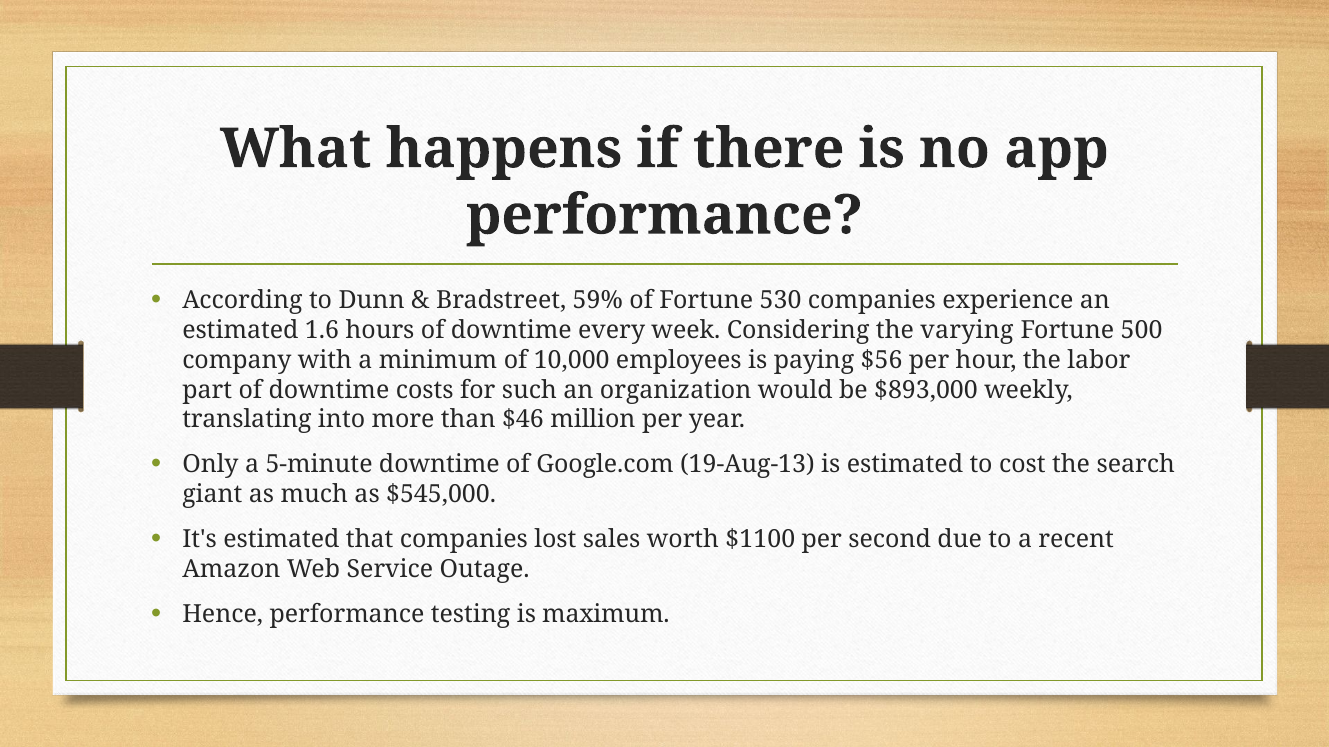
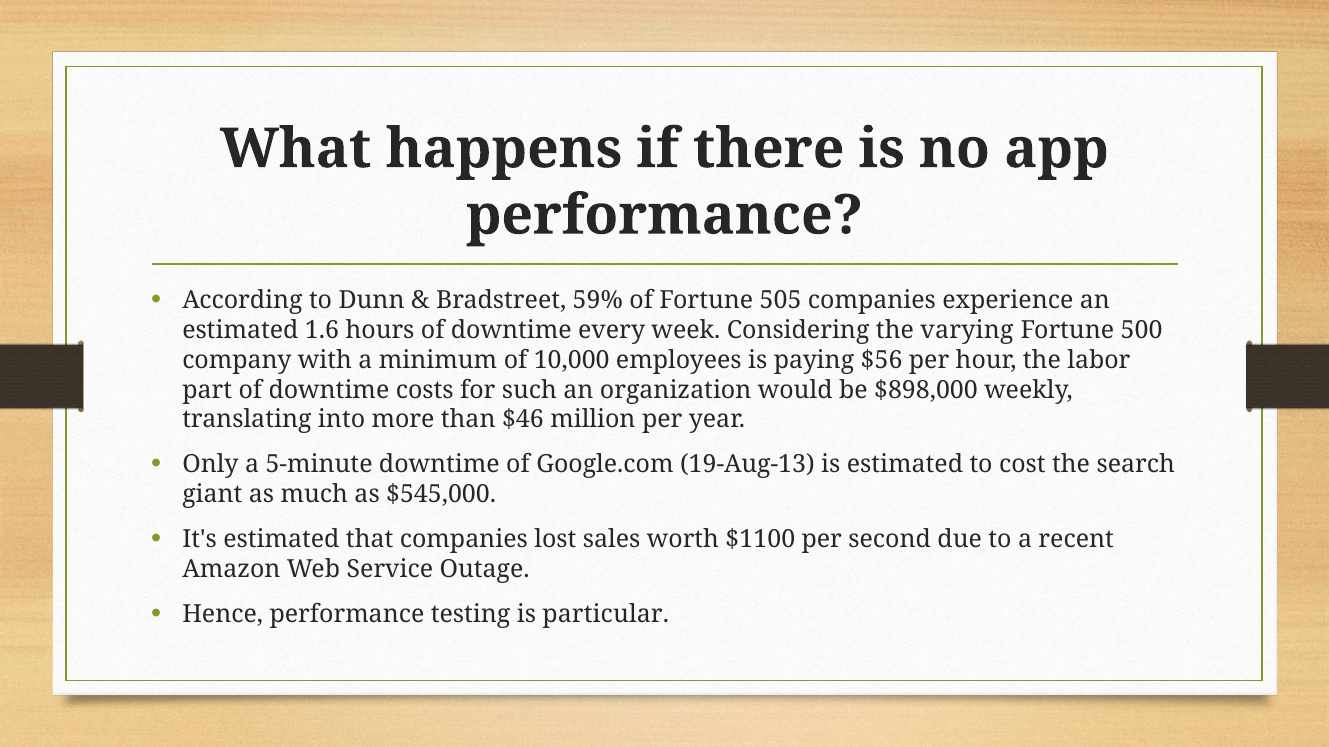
530: 530 -> 505
$893,000: $893,000 -> $898,000
maximum: maximum -> particular
